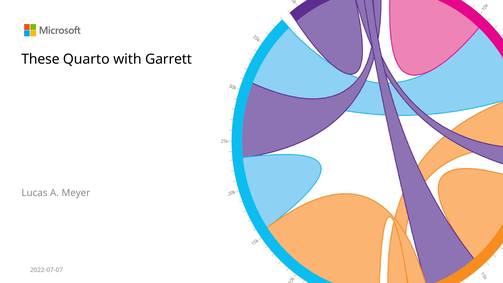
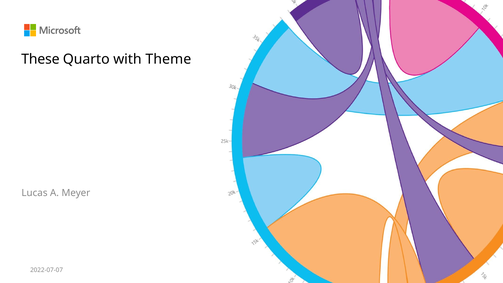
Garrett: Garrett -> Theme
